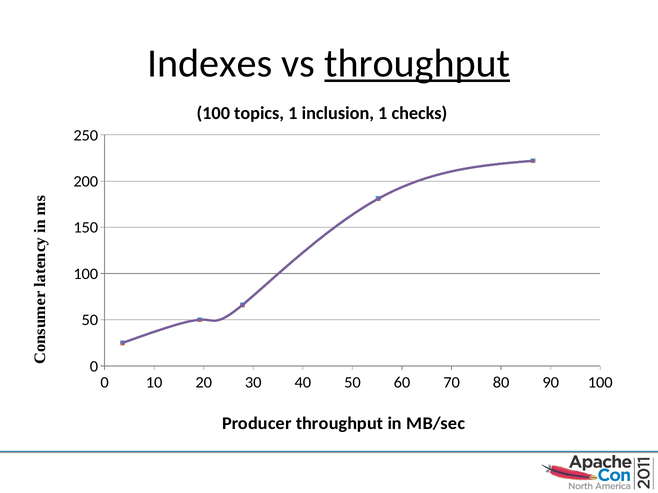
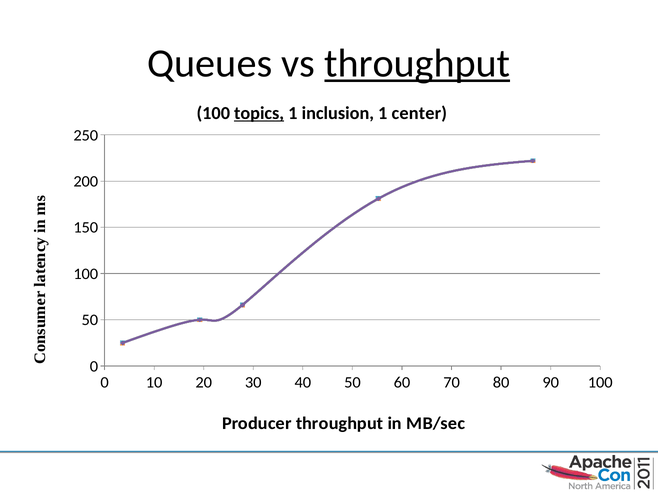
Indexes: Indexes -> Queues
topics underline: none -> present
checks: checks -> center
